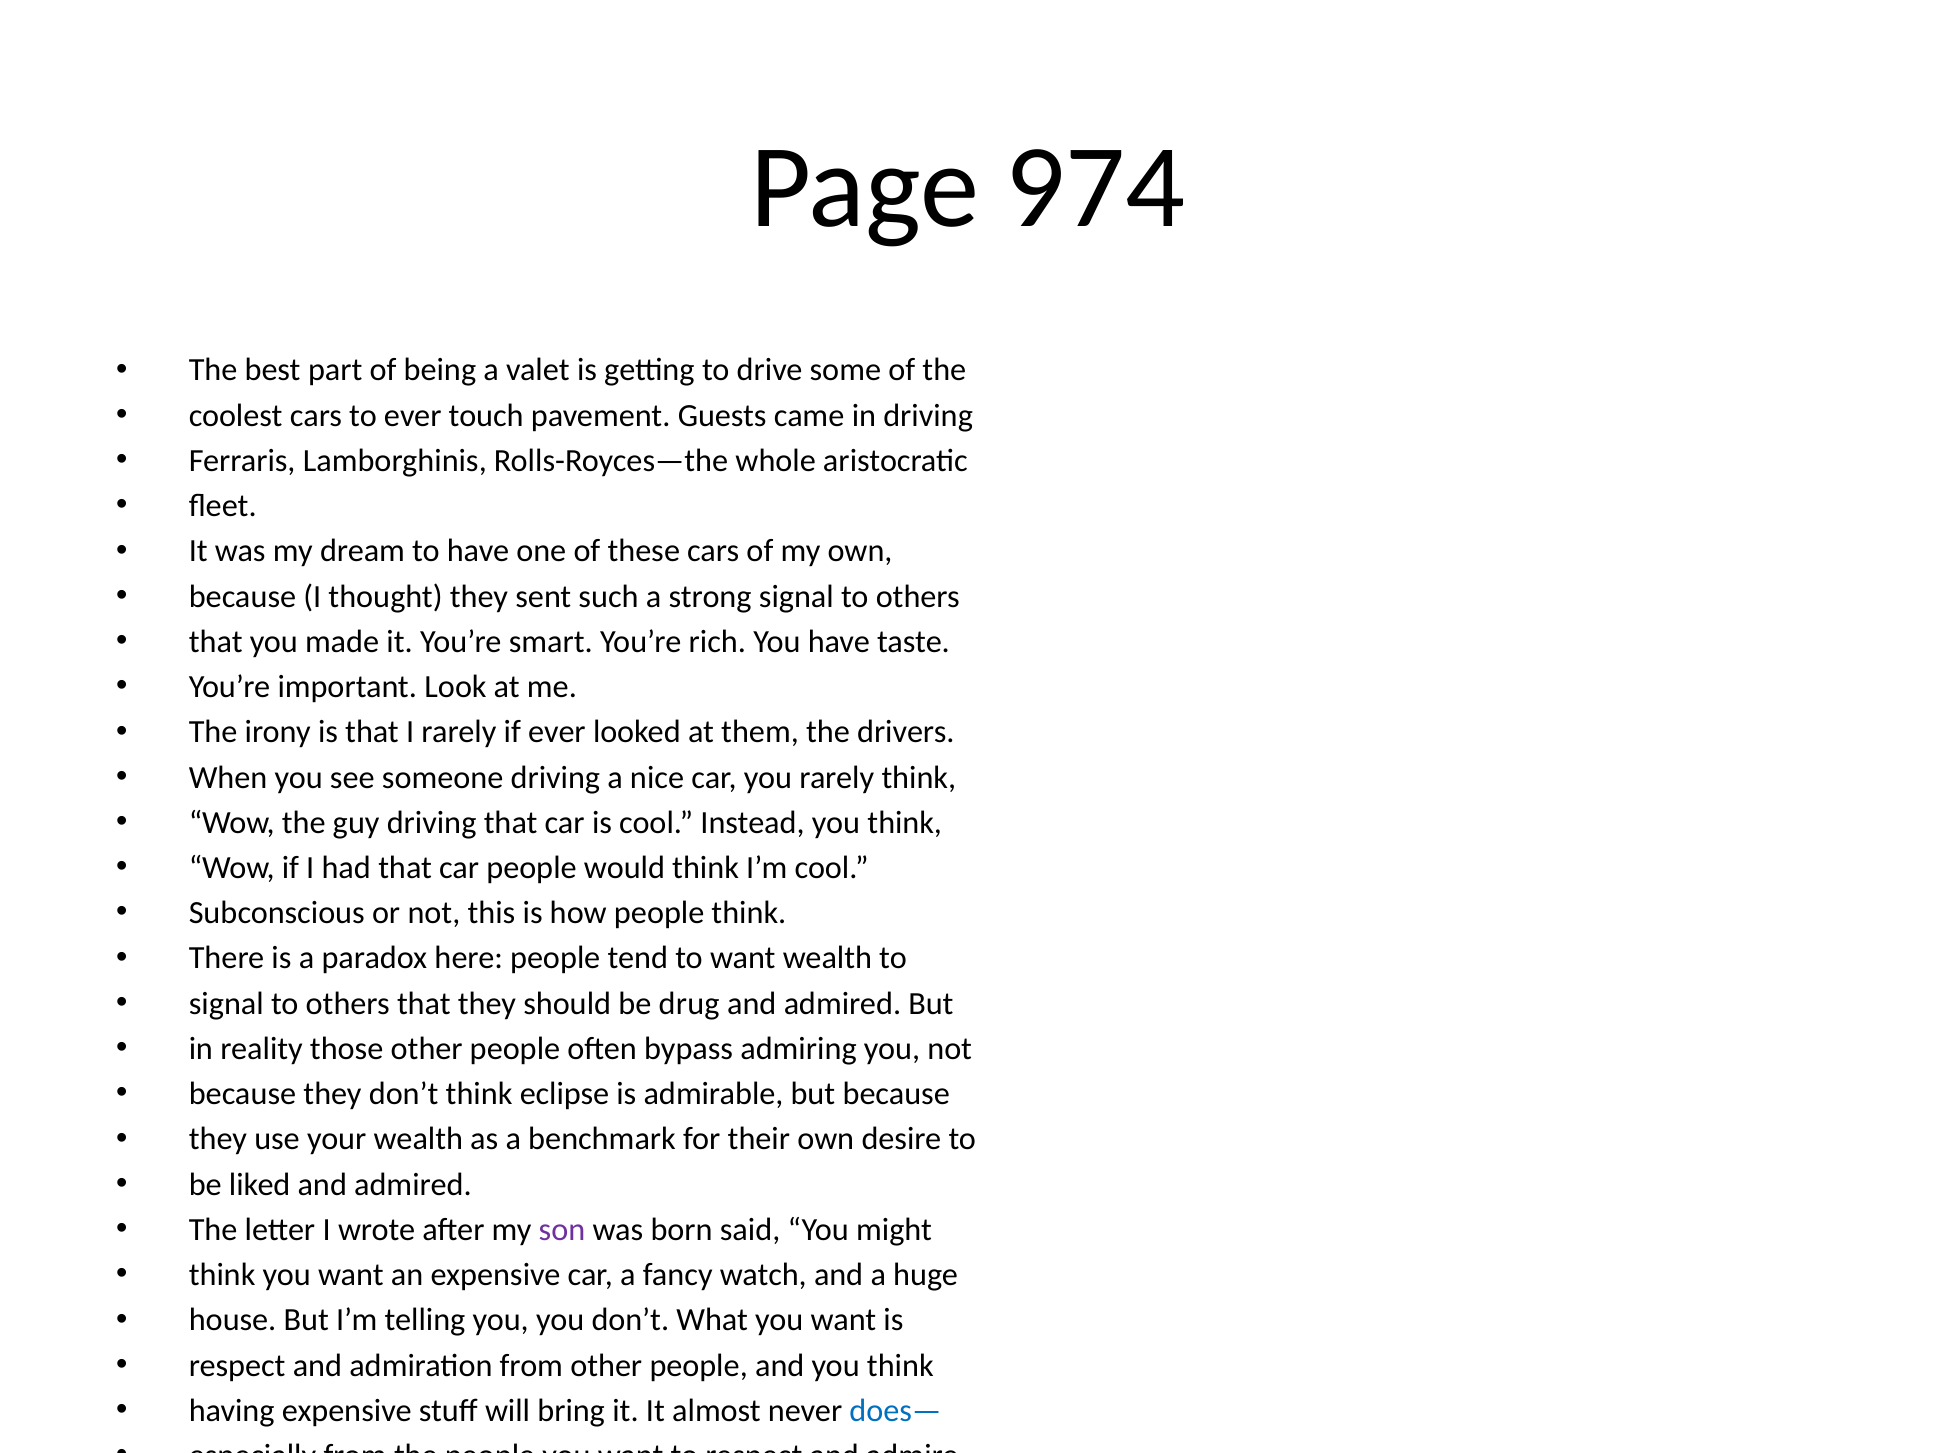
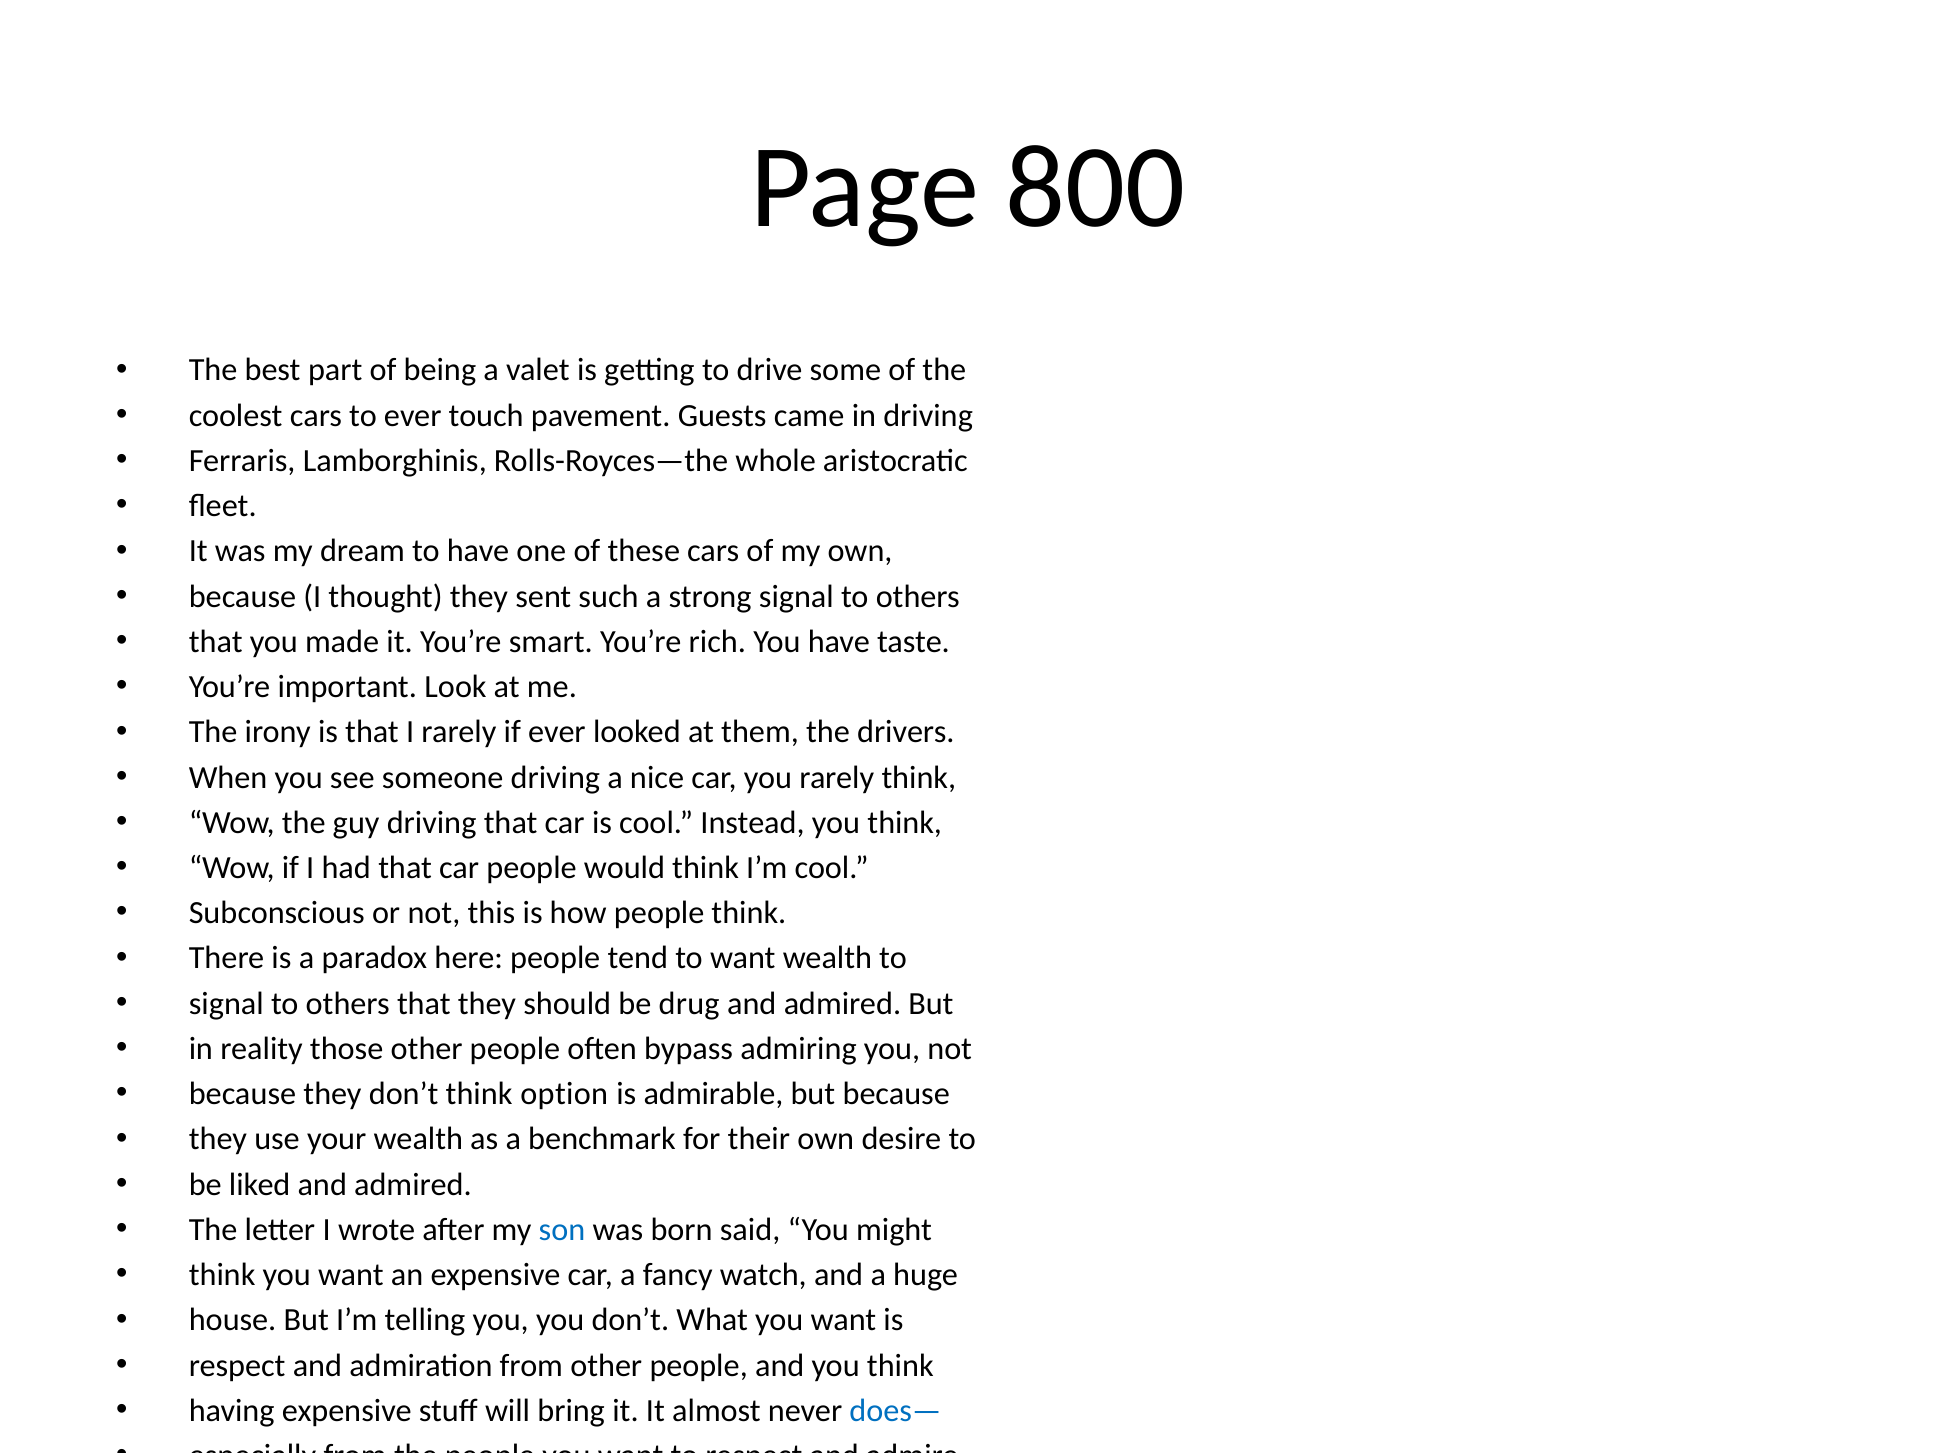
974: 974 -> 800
eclipse: eclipse -> option
son colour: purple -> blue
